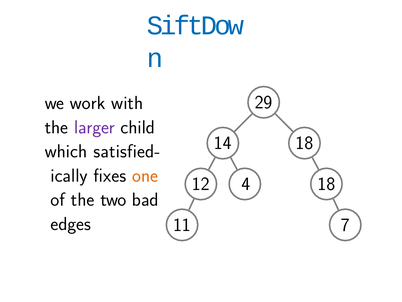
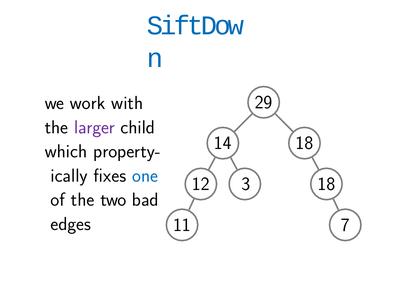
satisfied-: satisfied- -> property-
one colour: orange -> blue
4: 4 -> 3
